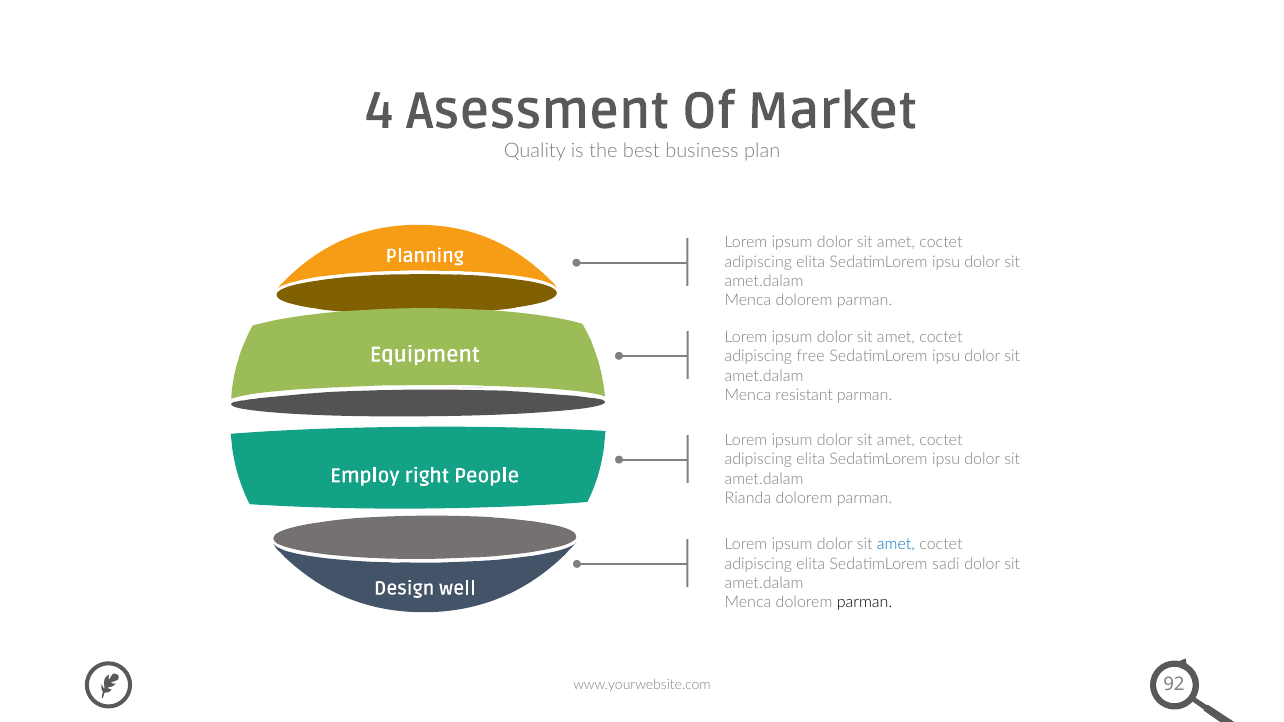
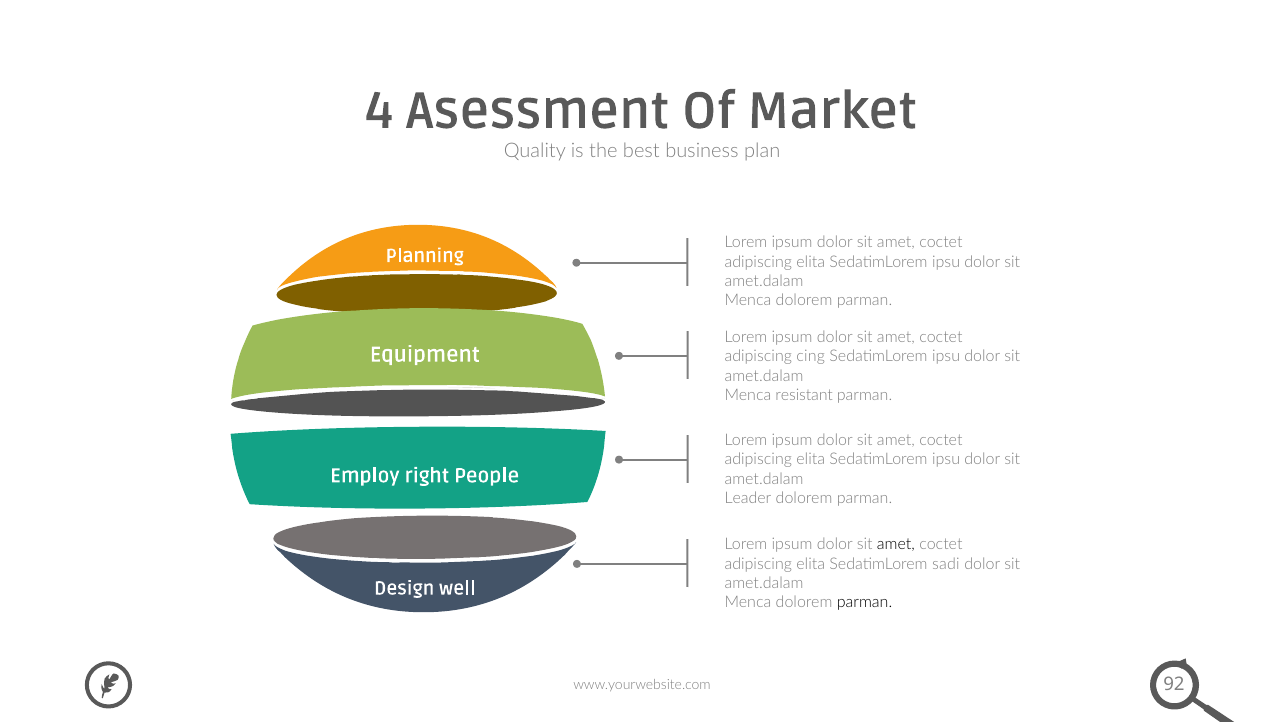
free: free -> cing
Rianda: Rianda -> Leader
amet at (896, 545) colour: blue -> black
